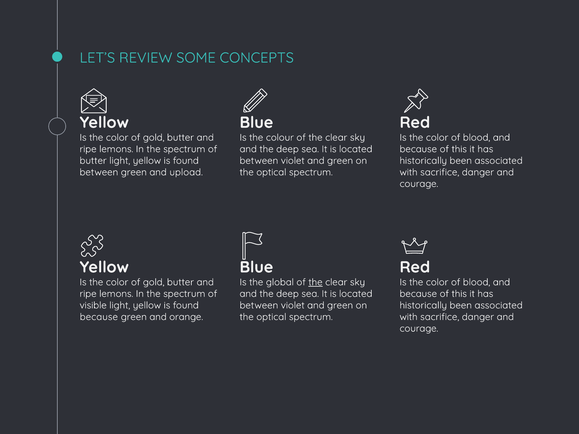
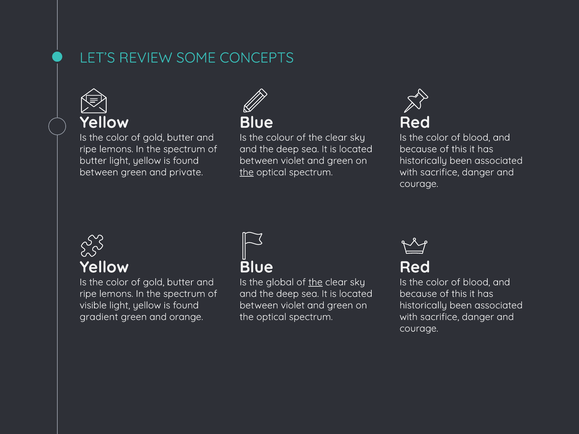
upload: upload -> private
the at (247, 172) underline: none -> present
because at (99, 317): because -> gradient
